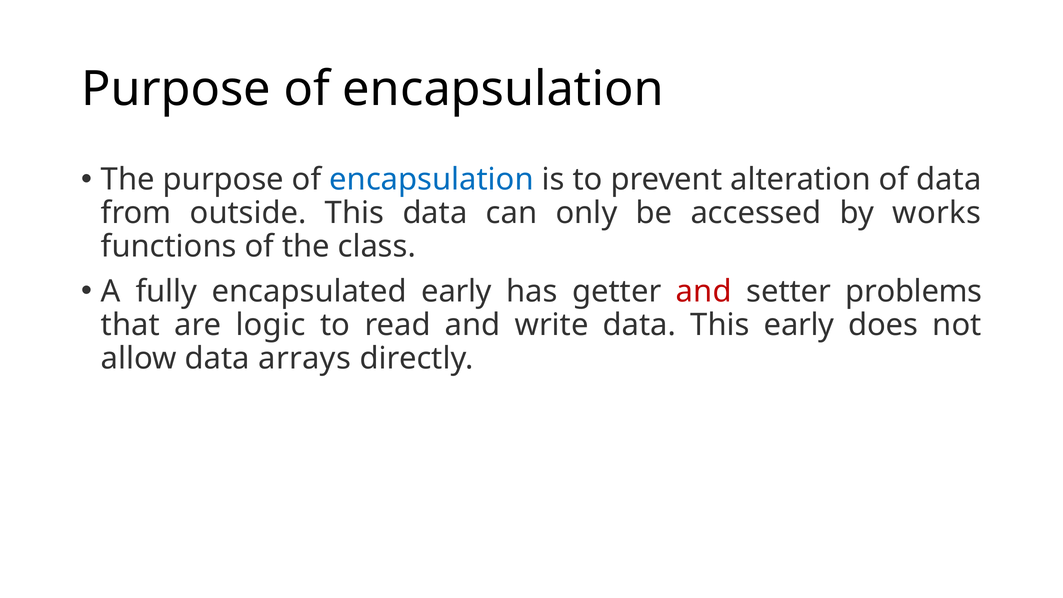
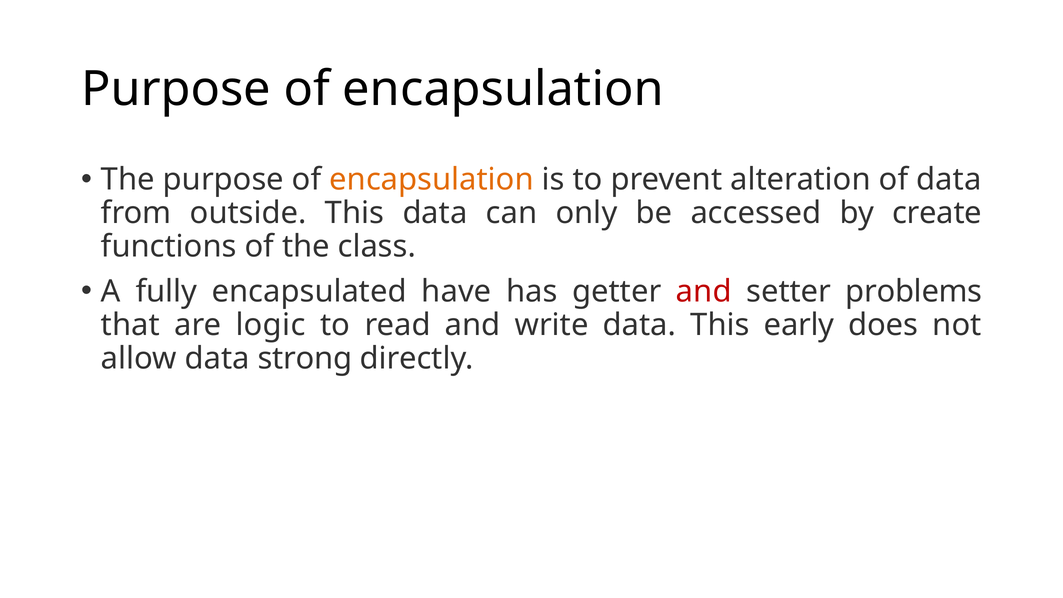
encapsulation at (432, 180) colour: blue -> orange
works: works -> create
encapsulated early: early -> have
arrays: arrays -> strong
